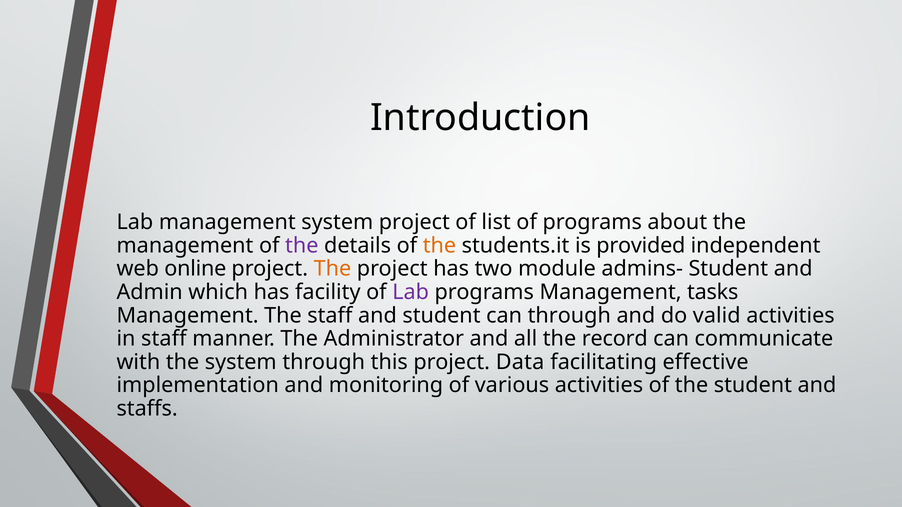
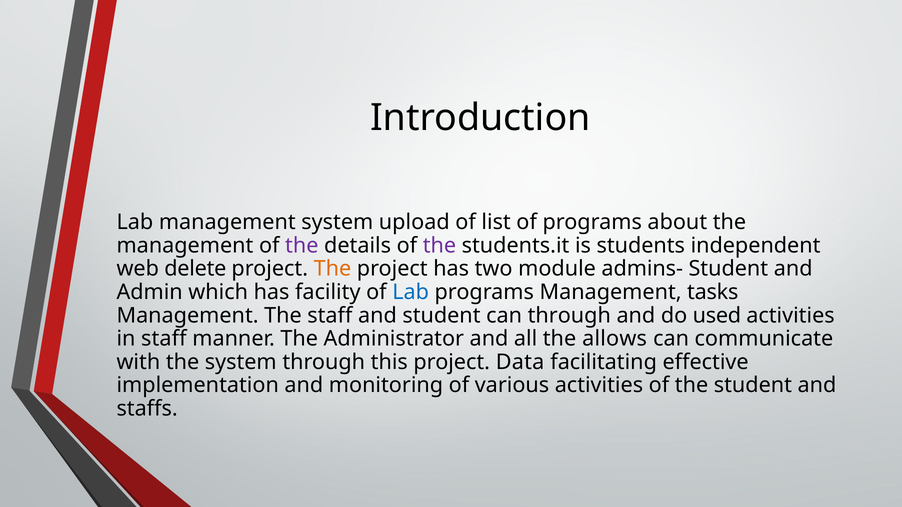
system project: project -> upload
the at (439, 246) colour: orange -> purple
provided: provided -> students
online: online -> delete
Lab at (411, 292) colour: purple -> blue
valid: valid -> used
record: record -> allows
